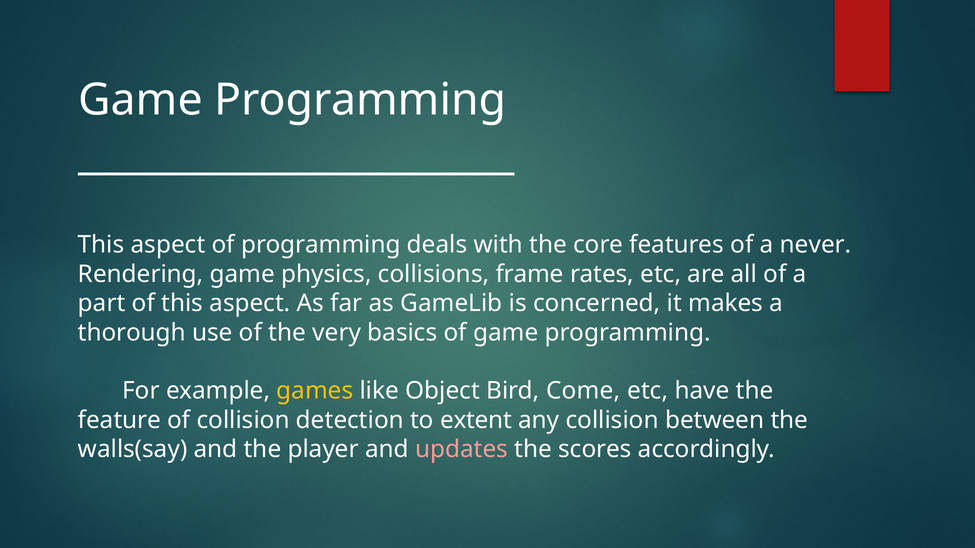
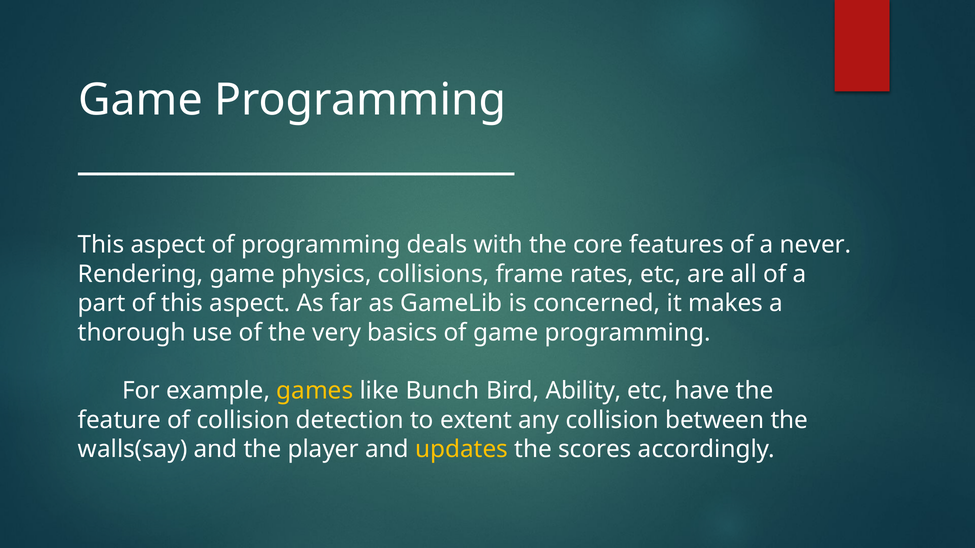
Object: Object -> Bunch
Come: Come -> Ability
updates colour: pink -> yellow
